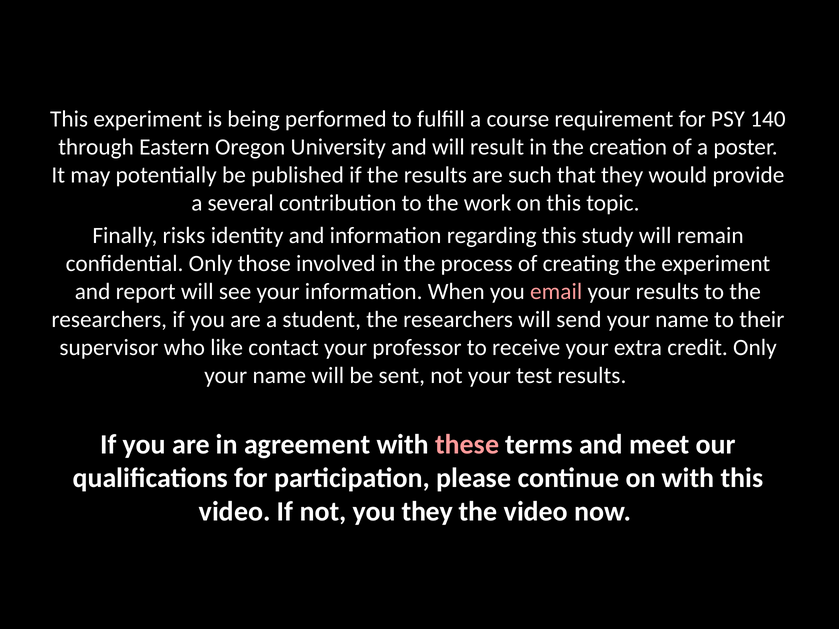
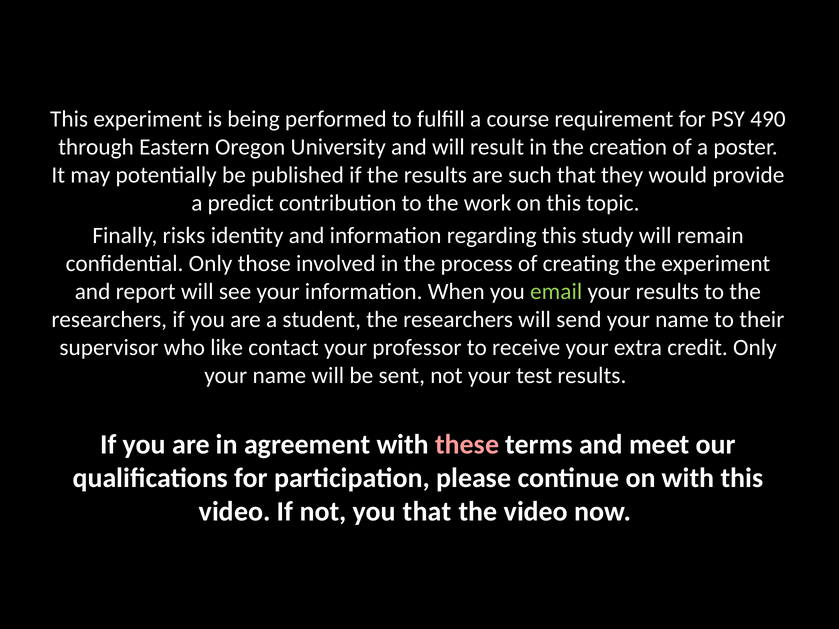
140: 140 -> 490
several: several -> predict
email colour: pink -> light green
you they: they -> that
